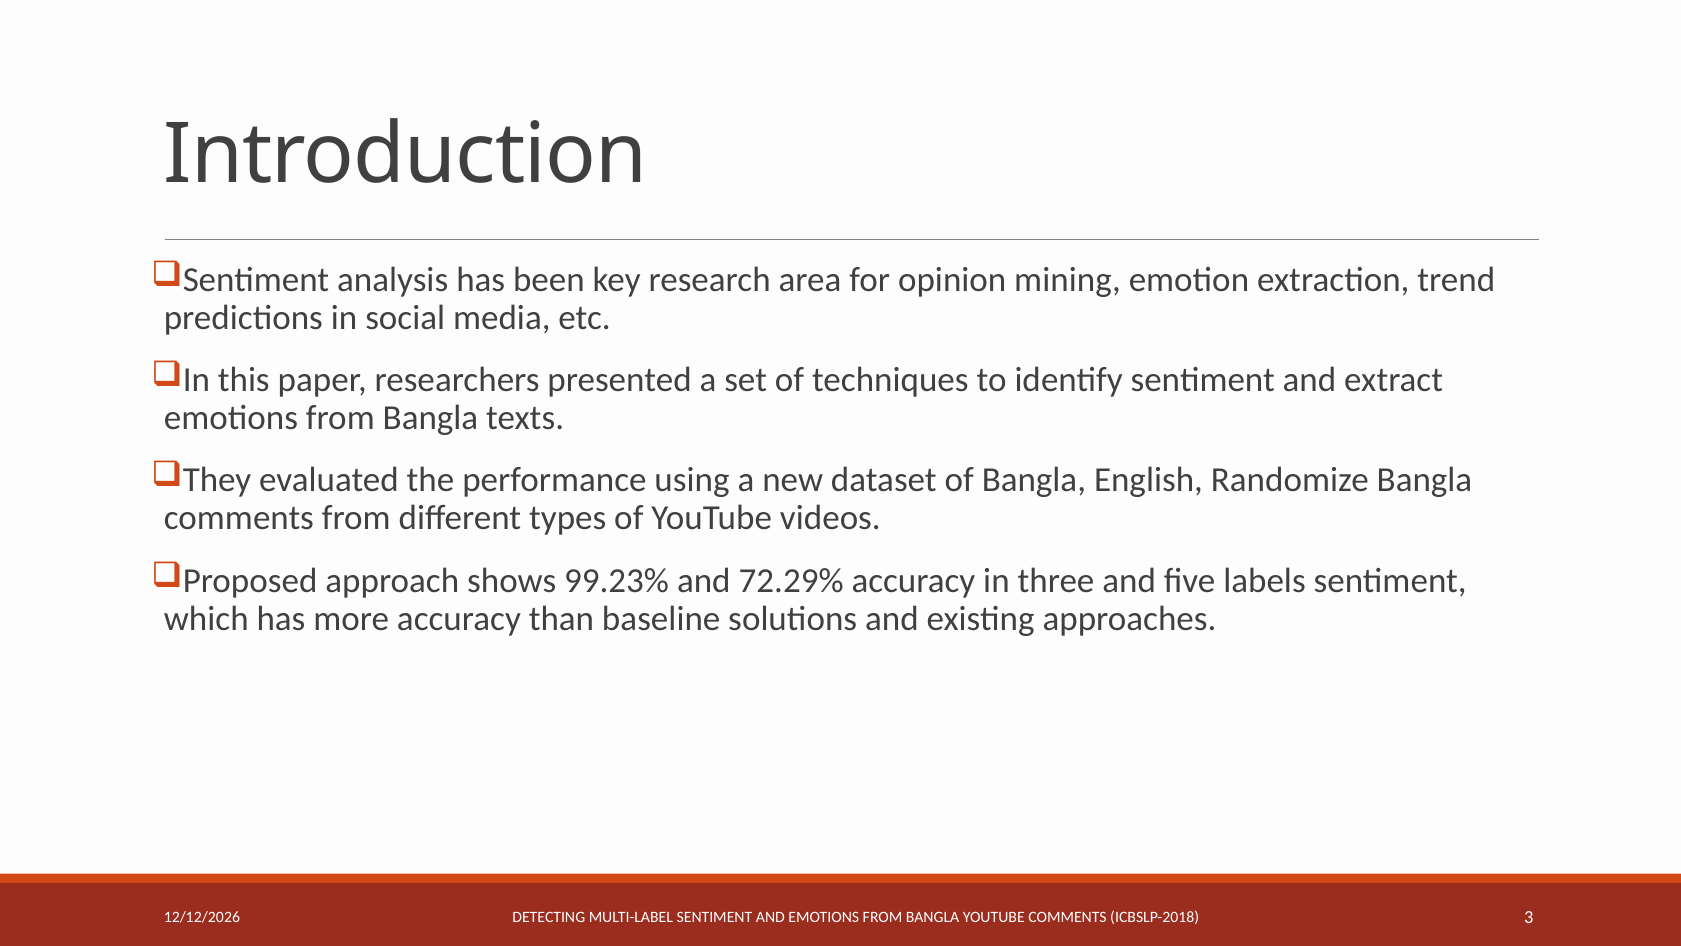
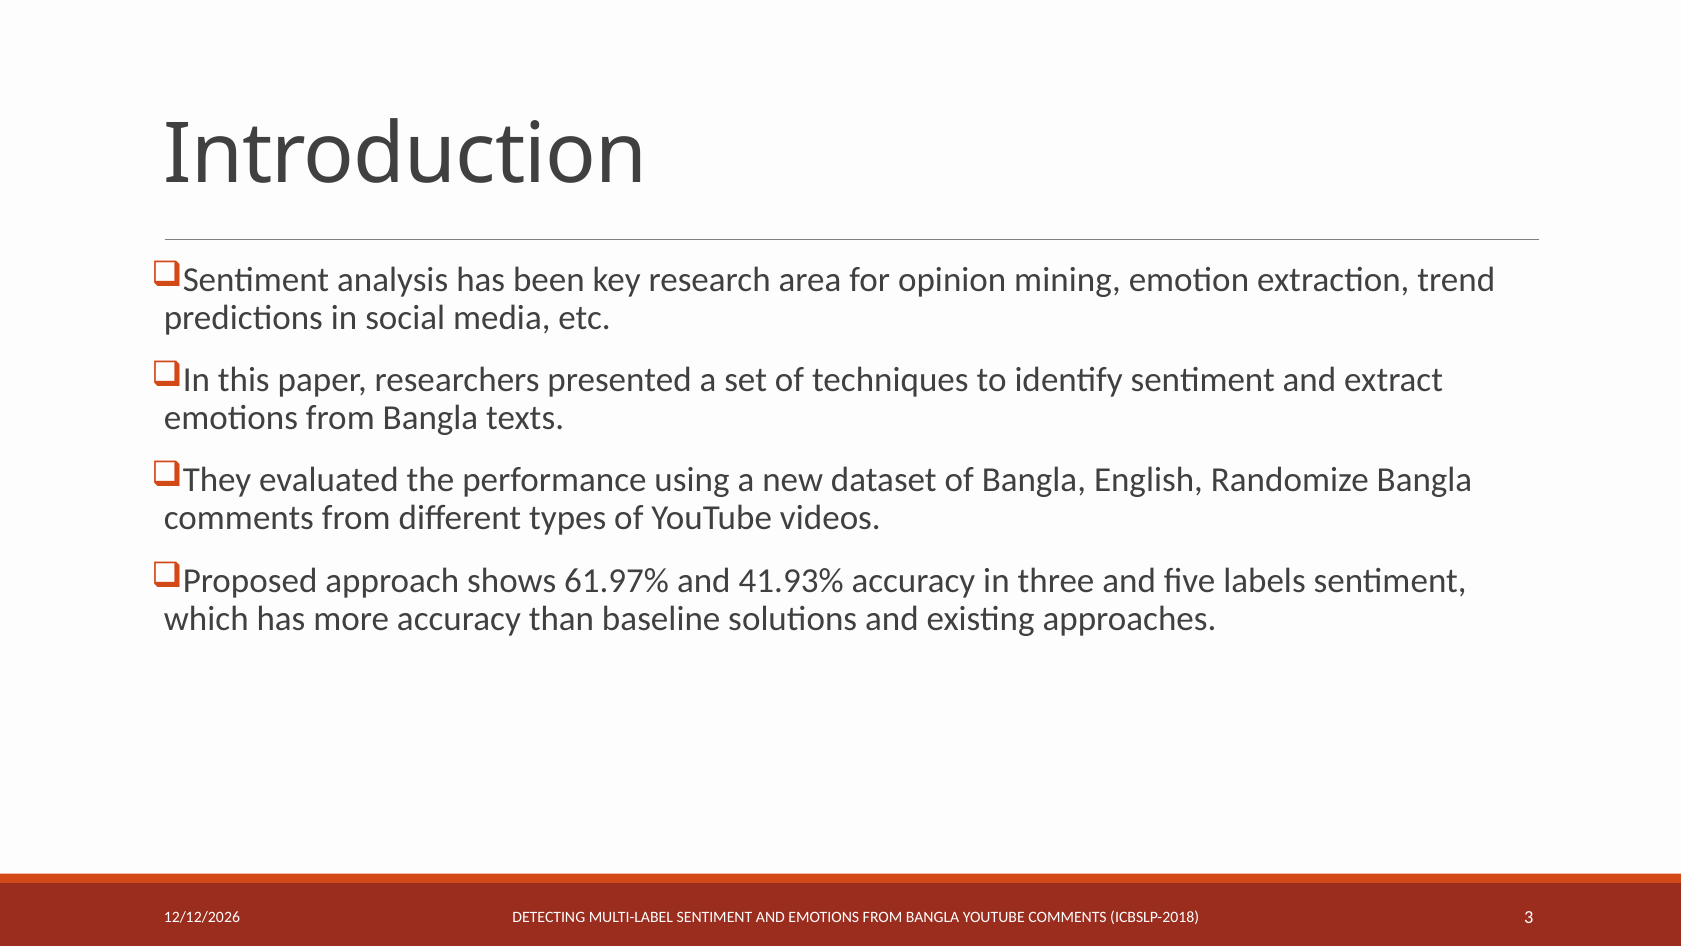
99.23%: 99.23% -> 61.97%
72.29%: 72.29% -> 41.93%
